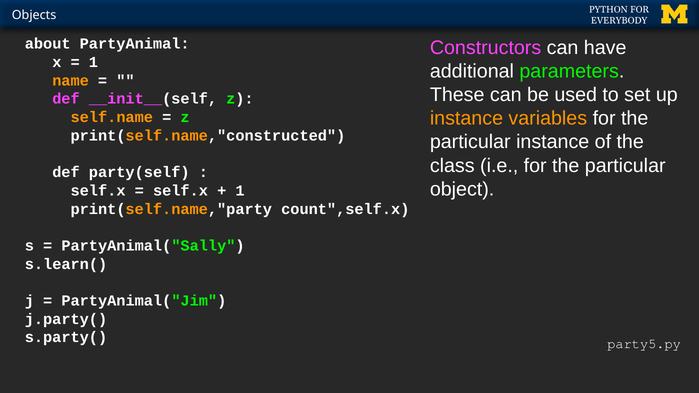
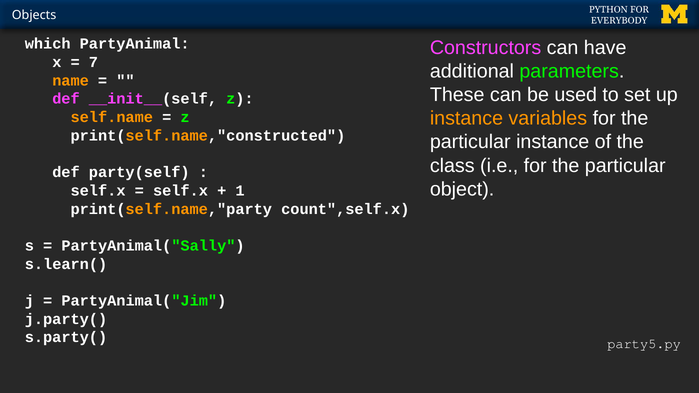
about: about -> which
1 at (93, 62): 1 -> 7
